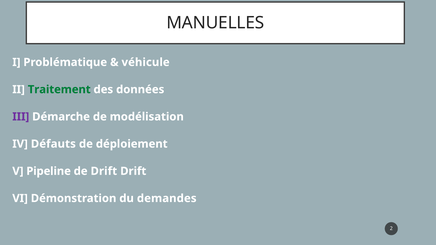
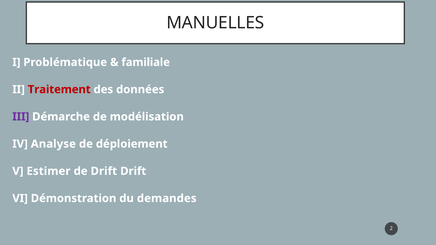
véhicule: véhicule -> familiale
Traitement colour: green -> red
Défauts: Défauts -> Analyse
Pipeline: Pipeline -> Estimer
